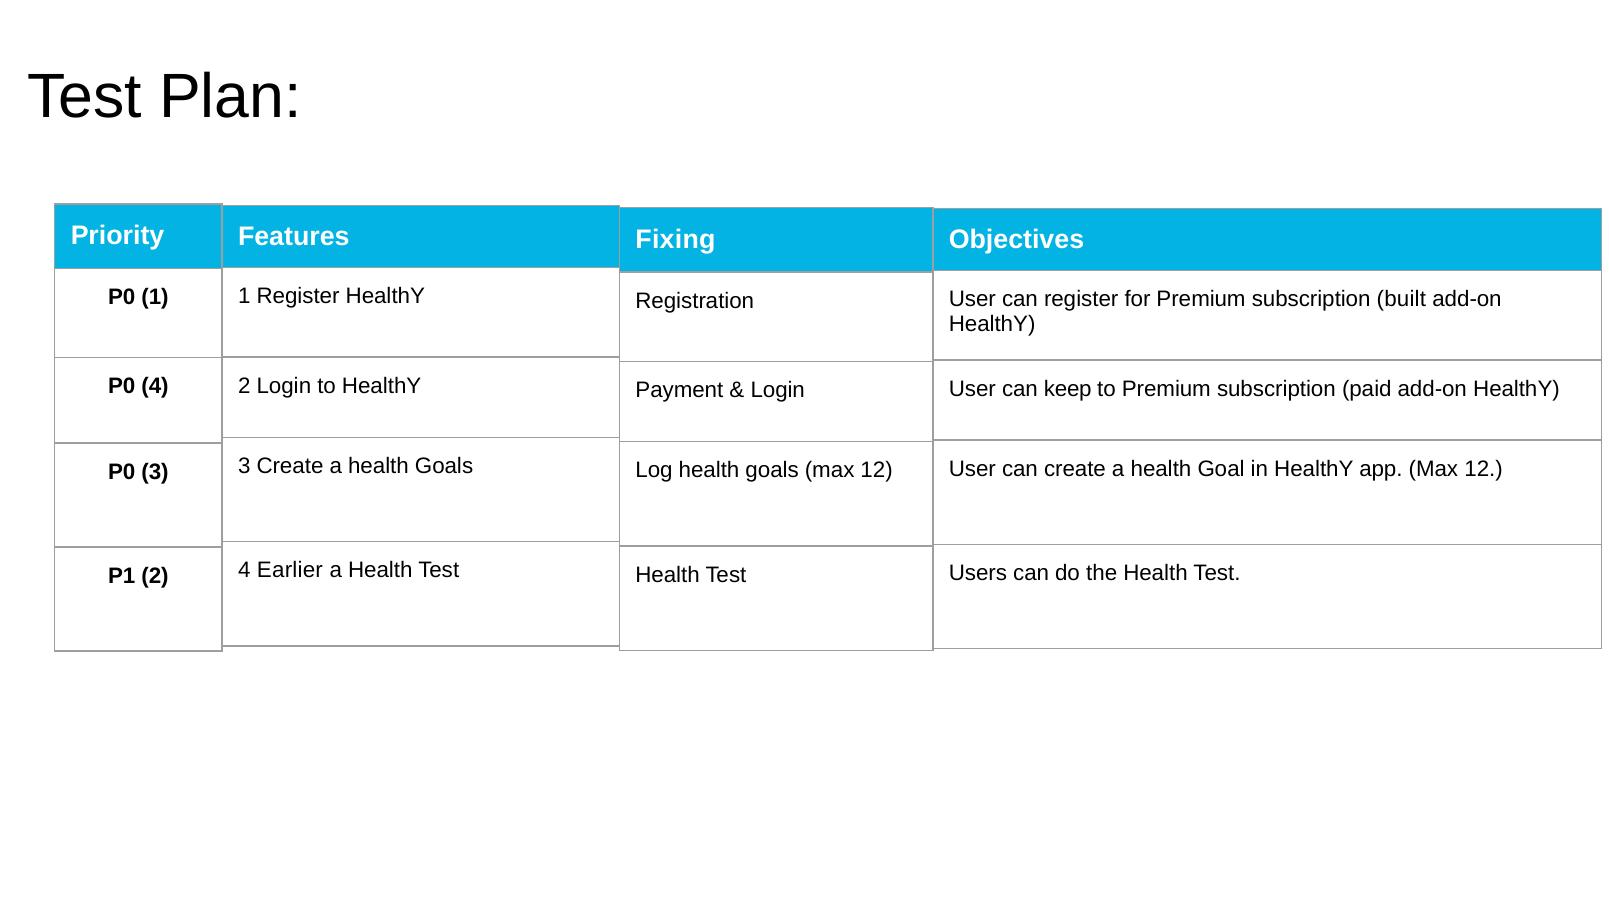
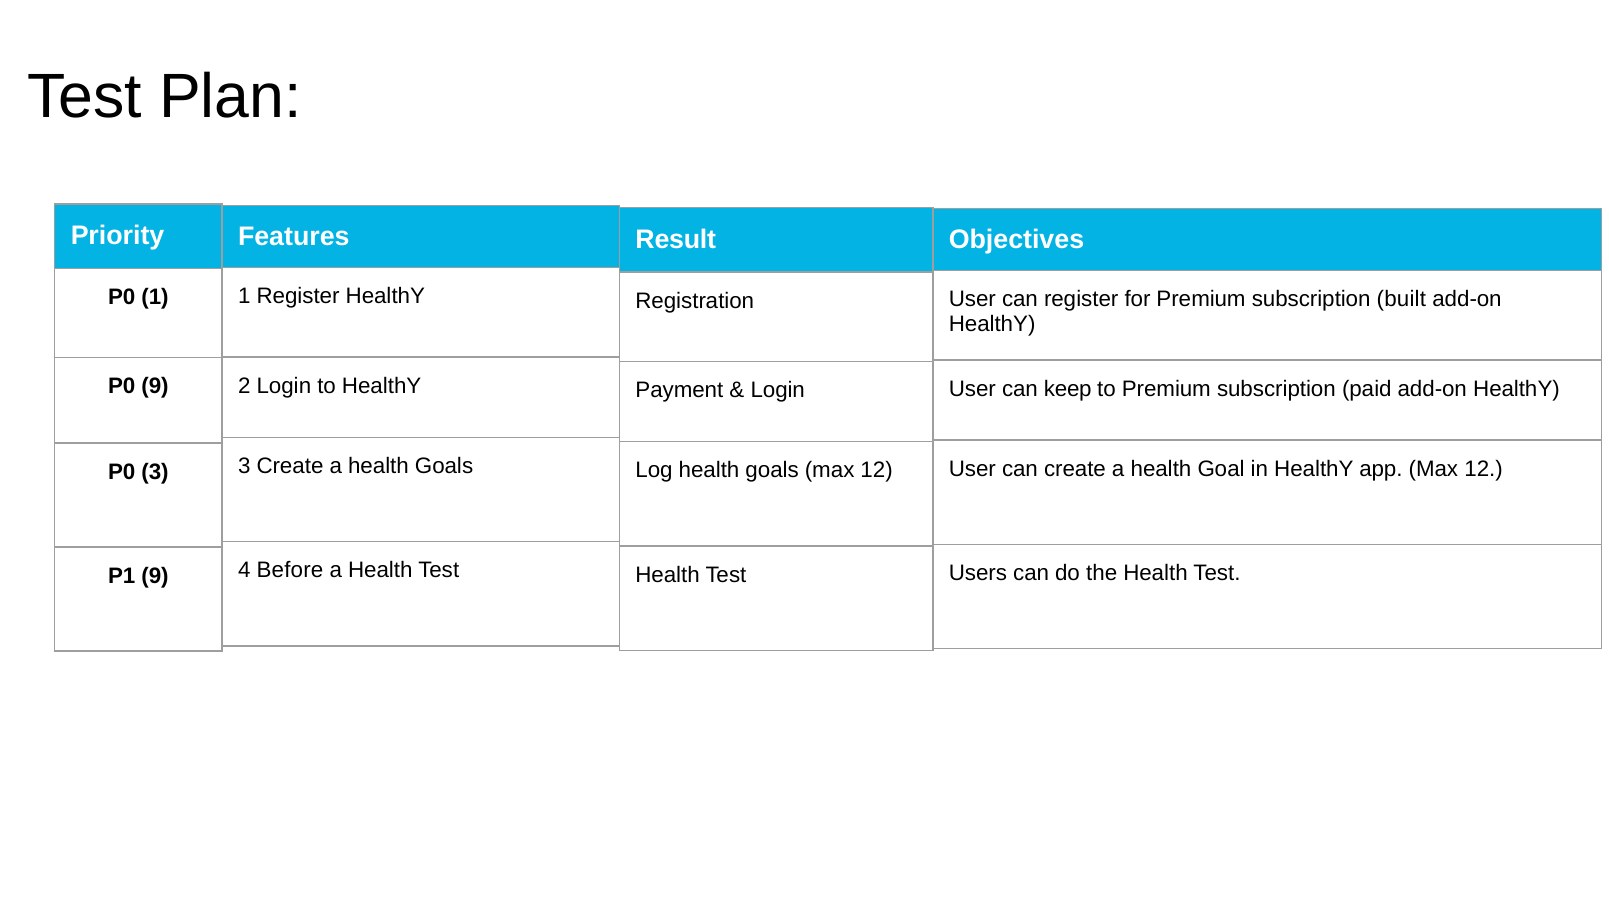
Fixing: Fixing -> Result
P0 4: 4 -> 9
Earlier: Earlier -> Before
P1 2: 2 -> 9
